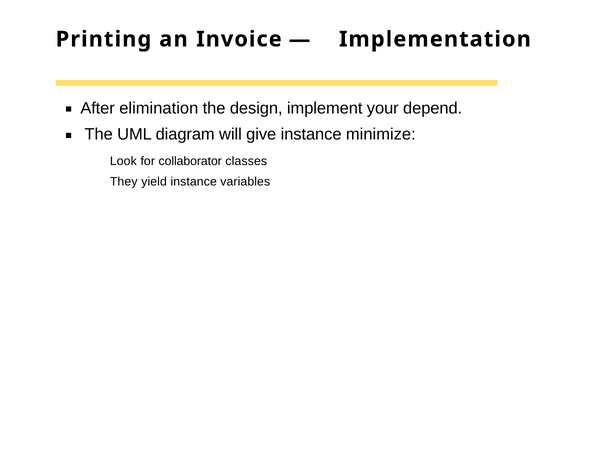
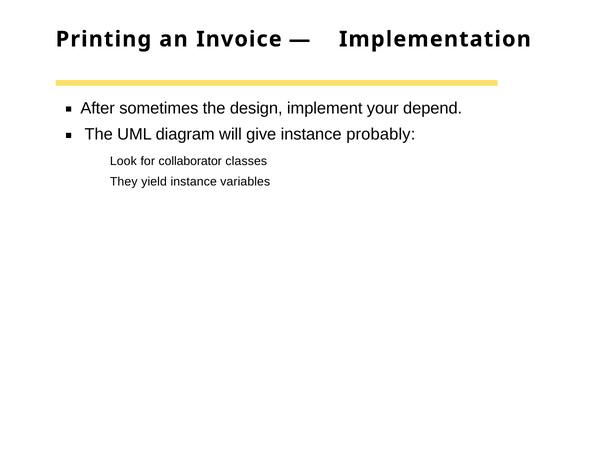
elimination: elimination -> sometimes
minimize: minimize -> probably
